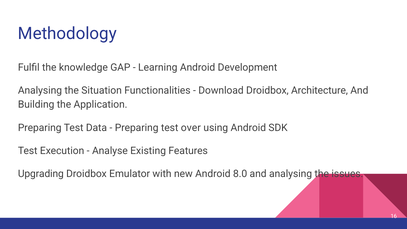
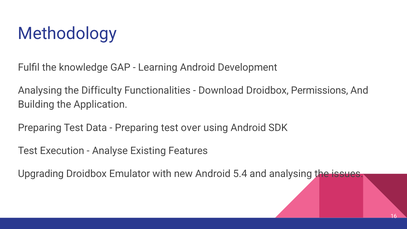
Situation: Situation -> Difficulty
Architecture: Architecture -> Permissions
8.0: 8.0 -> 5.4
